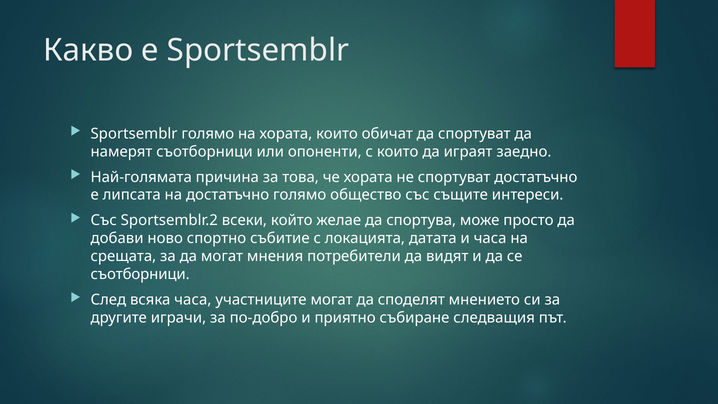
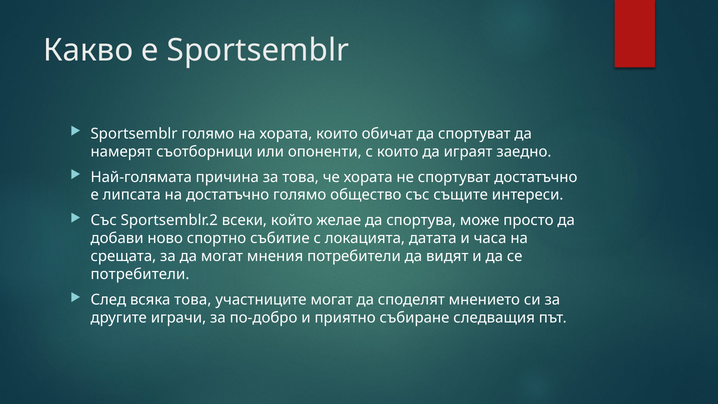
съотборници at (140, 274): съотборници -> потребители
всяка часа: часа -> това
